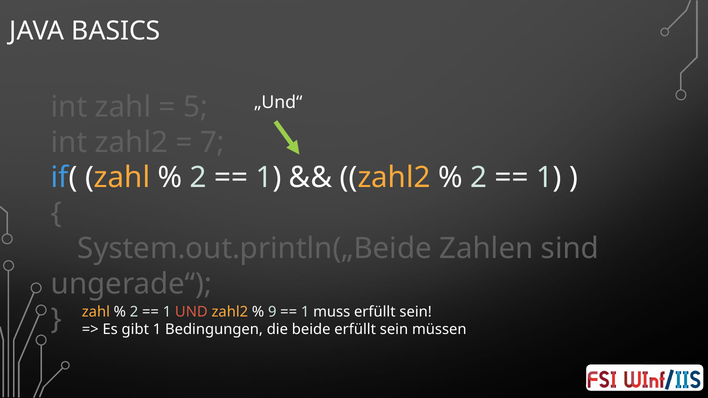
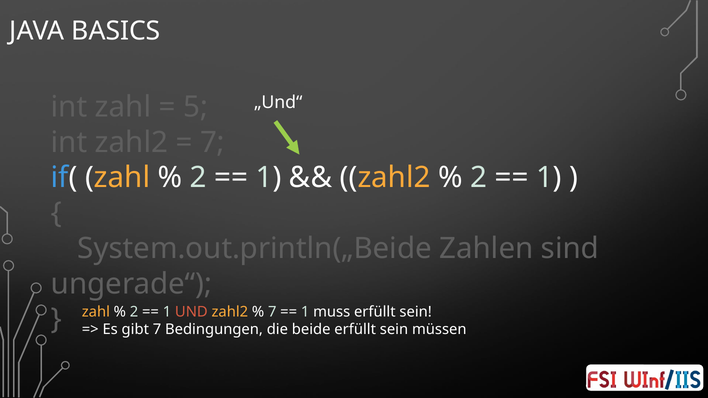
9 at (272, 312): 9 -> 7
gibt 1: 1 -> 7
